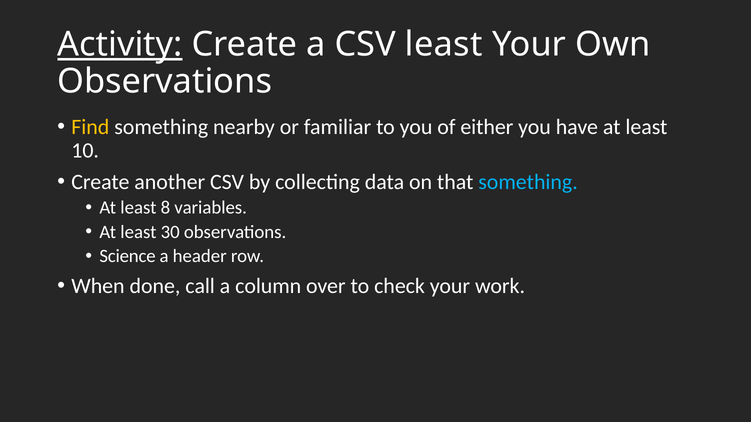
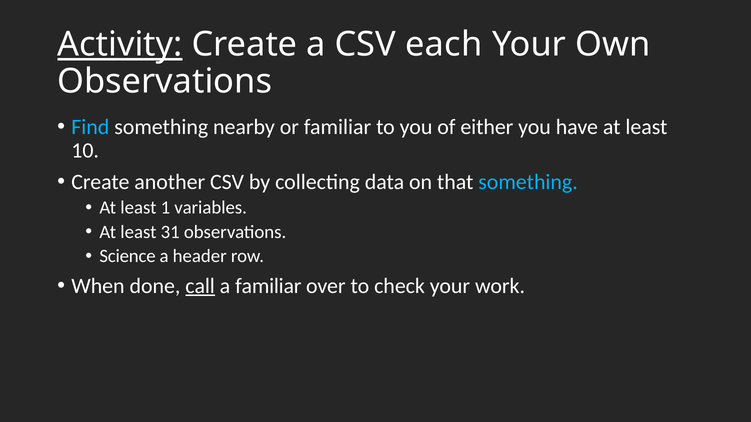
CSV least: least -> each
Find colour: yellow -> light blue
8: 8 -> 1
30: 30 -> 31
call underline: none -> present
a column: column -> familiar
